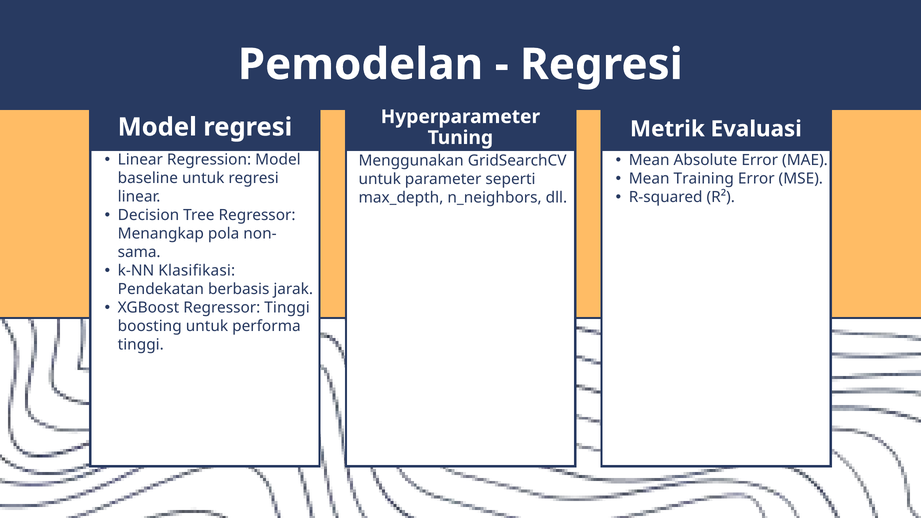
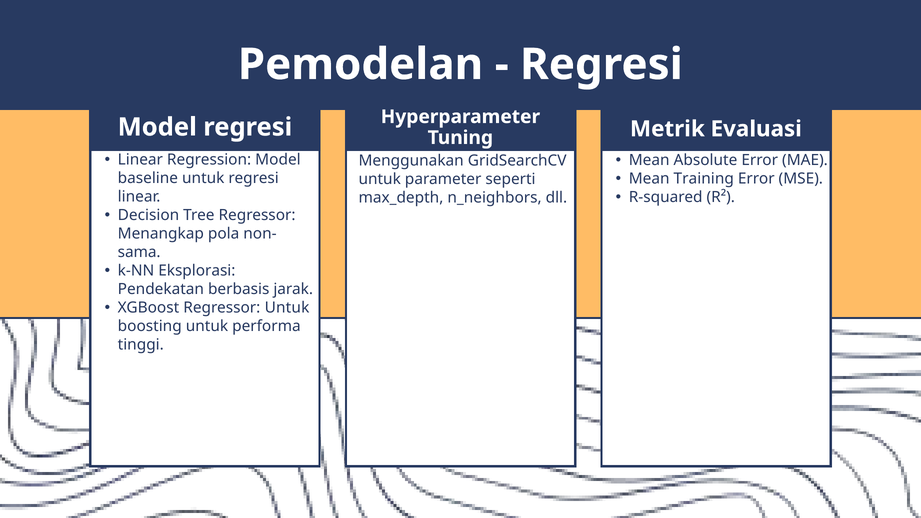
Klasifikasi: Klasifikasi -> Eksplorasi
Regressor Tinggi: Tinggi -> Untuk
